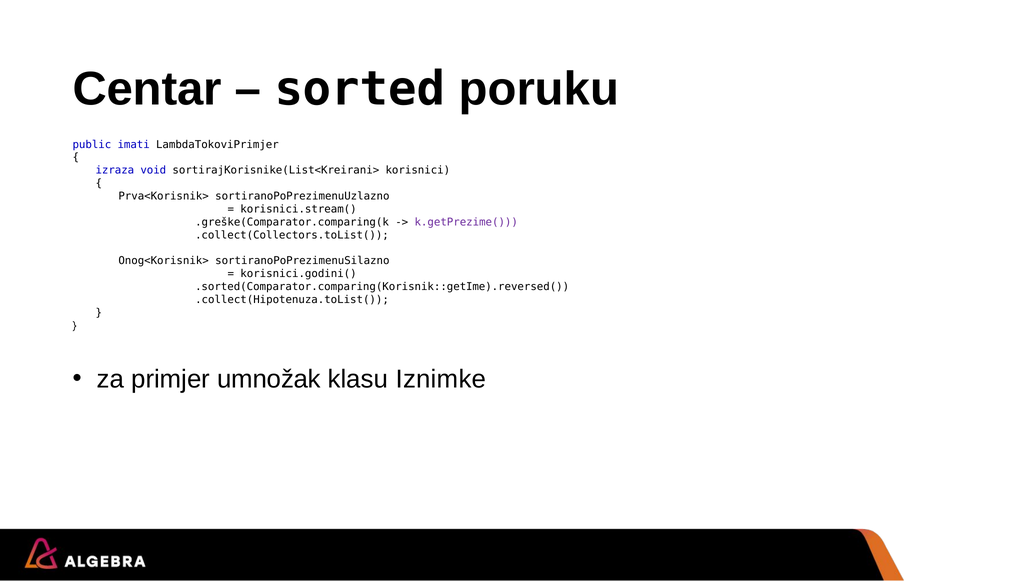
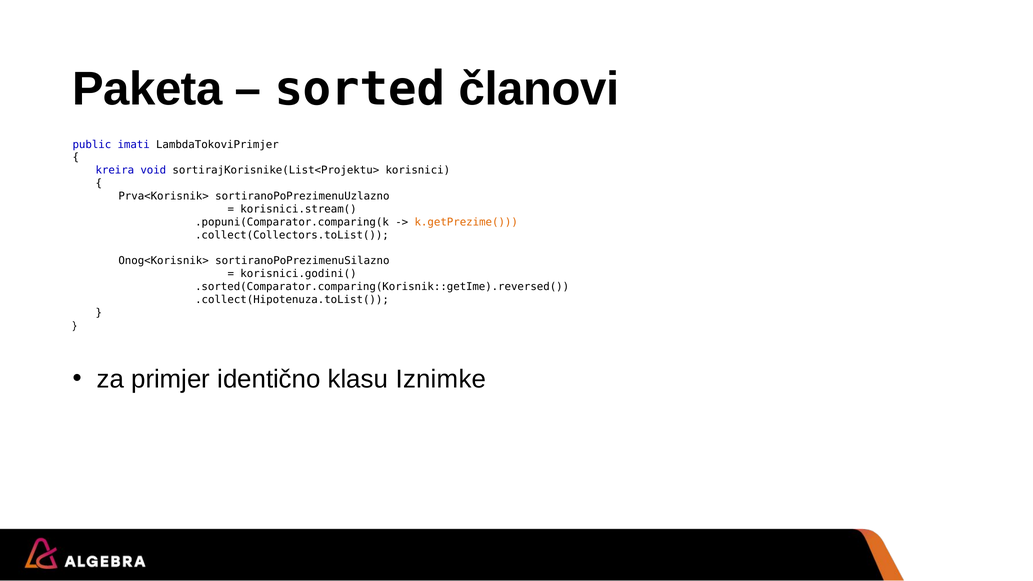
Centar: Centar -> Paketa
poruku: poruku -> članovi
izraza: izraza -> kreira
sortirajKorisnike(List<Kreirani>: sortirajKorisnike(List<Kreirani> -> sortirajKorisnike(List<Projektu>
.greške(Comparator.comparing(k: .greške(Comparator.comparing(k -> .popuni(Comparator.comparing(k
k.getPrezime( colour: purple -> orange
umnožak: umnožak -> identično
